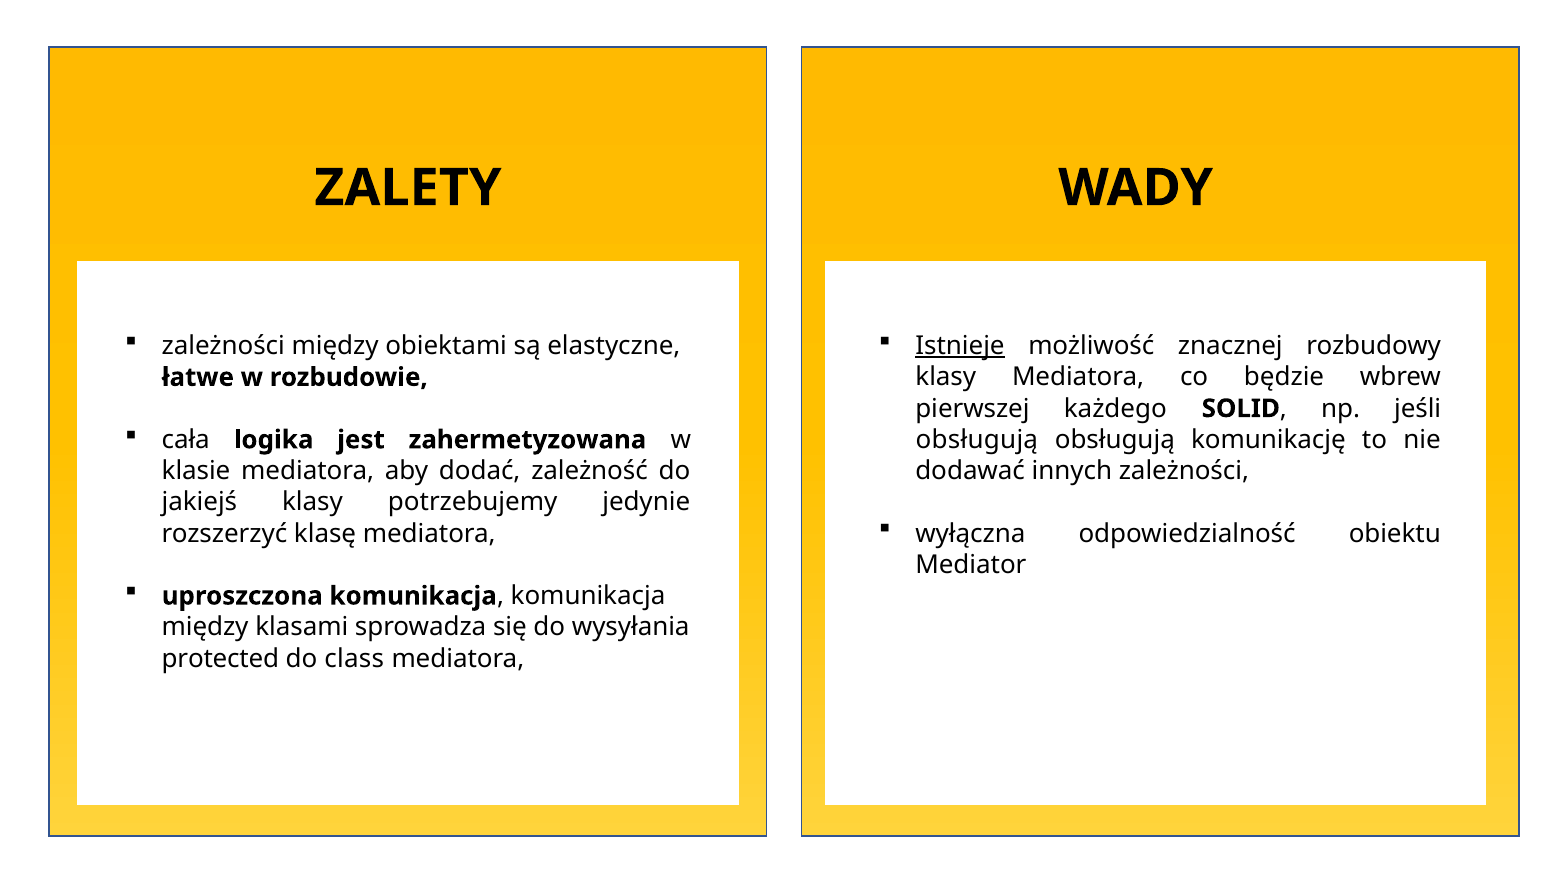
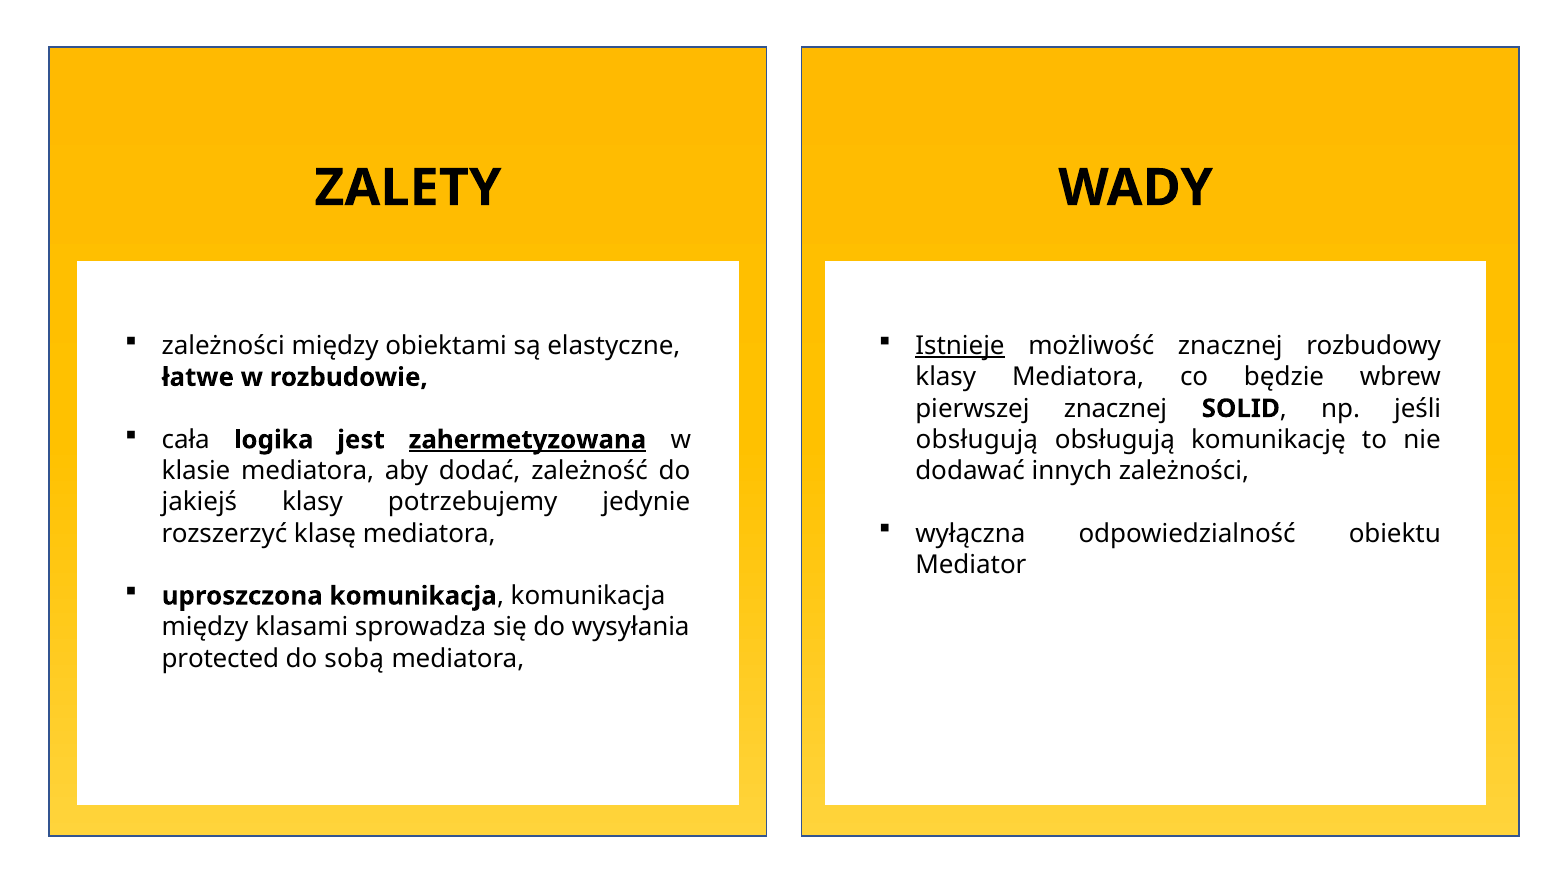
pierwszej każdego: każdego -> znacznej
zahermetyzowana underline: none -> present
class: class -> sobą
